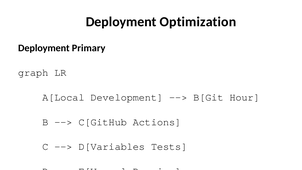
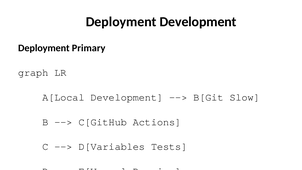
Optimization at (198, 22): Optimization -> Development
Hour: Hour -> Slow
